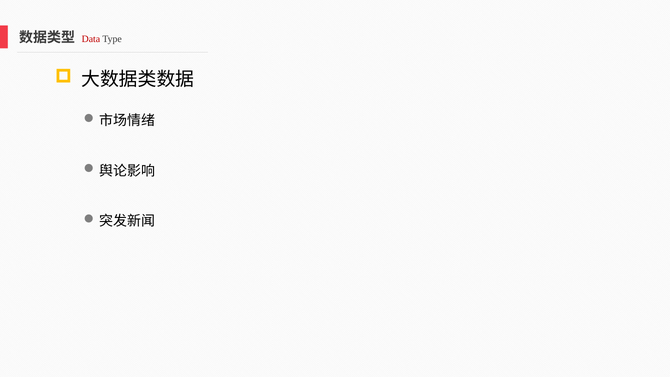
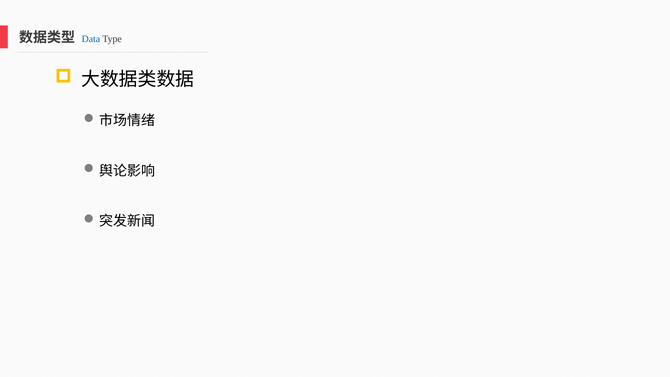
Data colour: red -> blue
